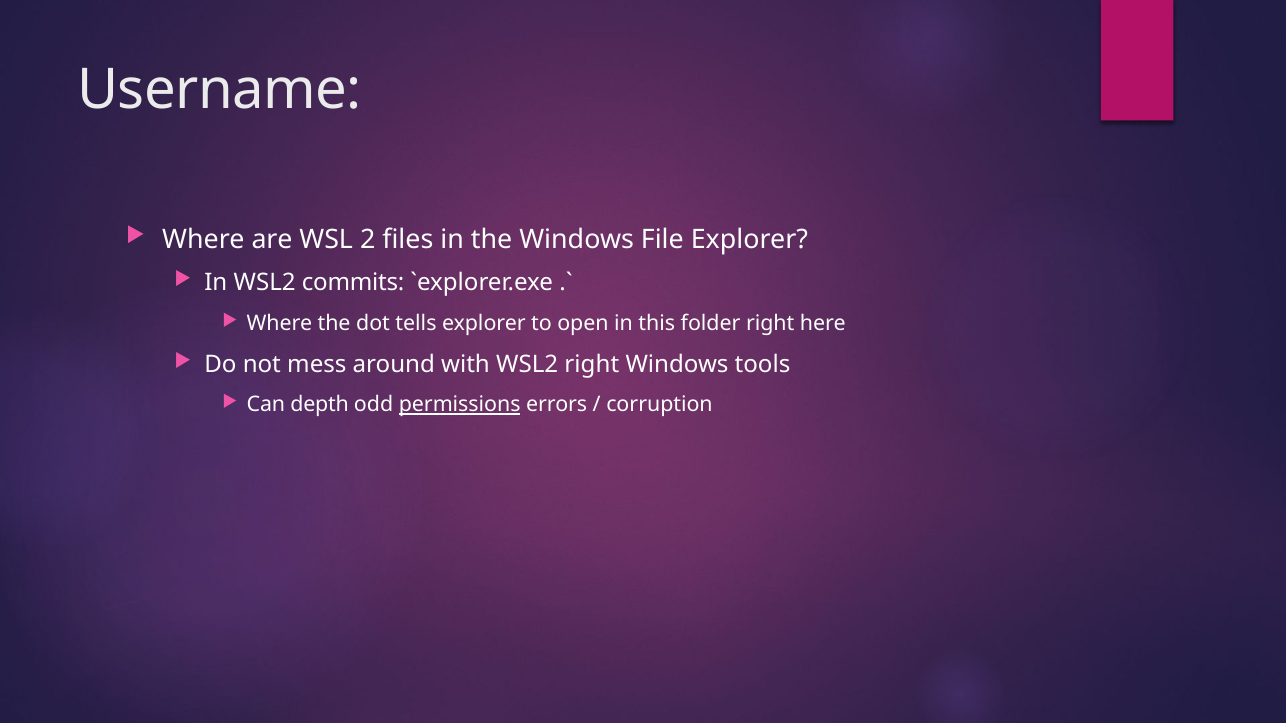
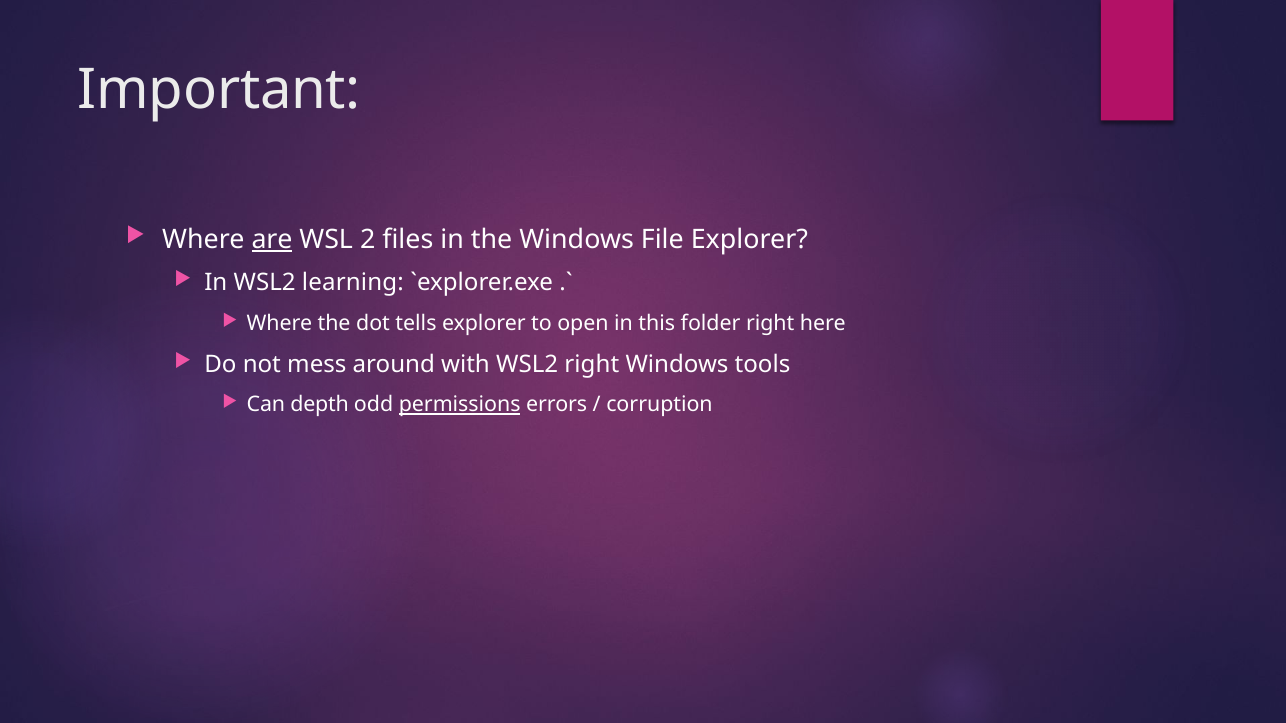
Username: Username -> Important
are underline: none -> present
commits: commits -> learning
